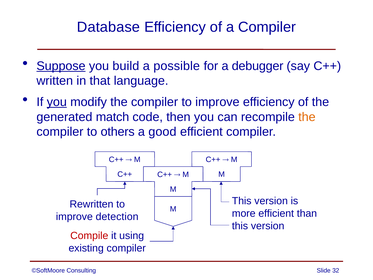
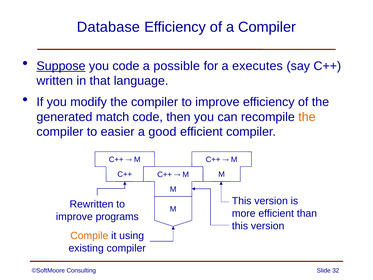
you build: build -> code
debugger: debugger -> executes
you at (57, 102) underline: present -> none
others: others -> easier
detection: detection -> programs
Compile colour: red -> orange
